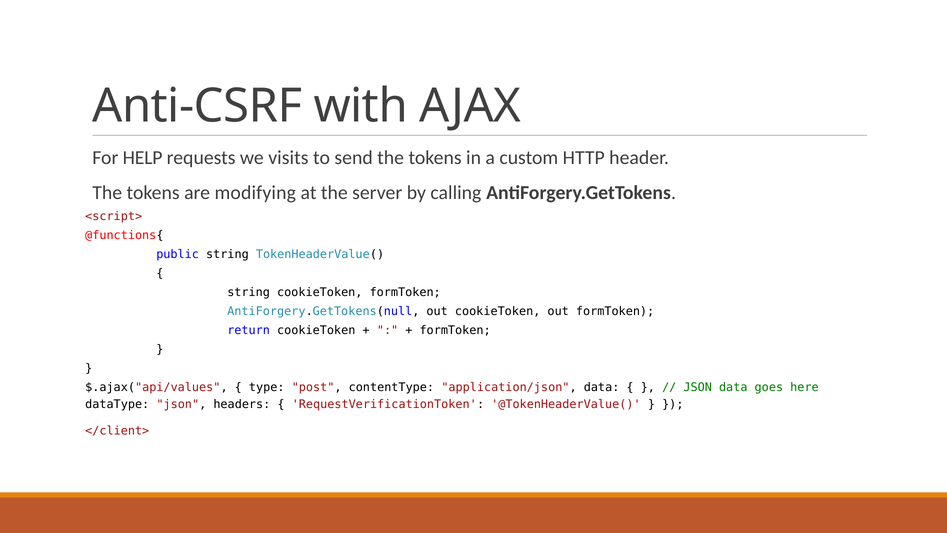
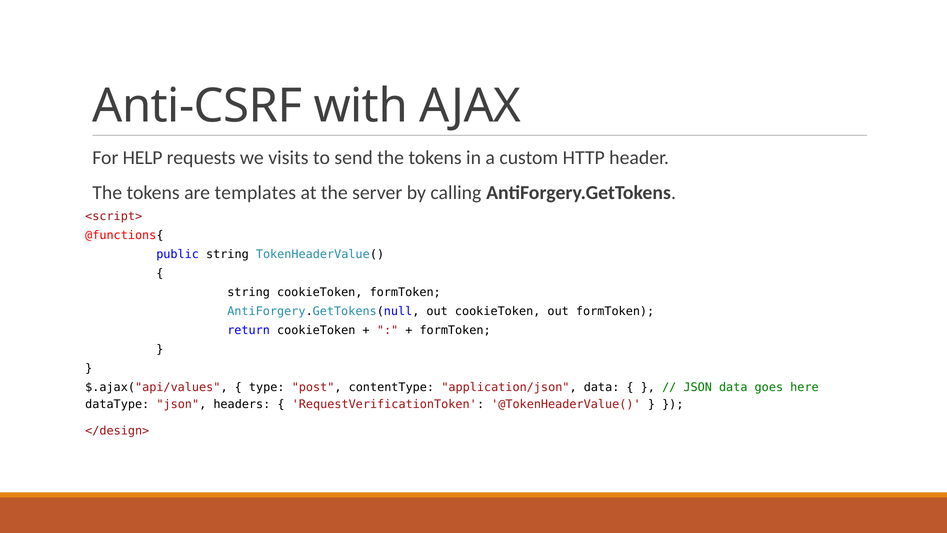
modifying: modifying -> templates
</client>: </client> -> </design>
